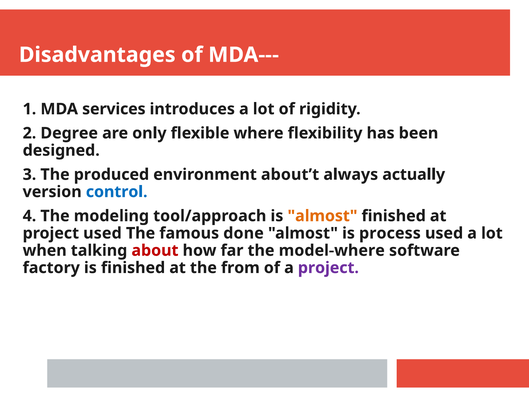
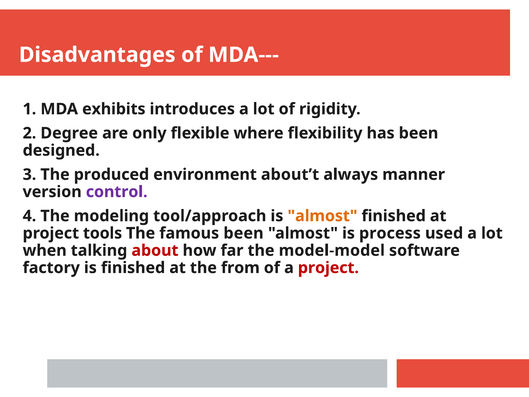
services: services -> exhibits
actually: actually -> manner
control colour: blue -> purple
project used: used -> tools
famous done: done -> been
model-where: model-where -> model-model
project at (328, 268) colour: purple -> red
